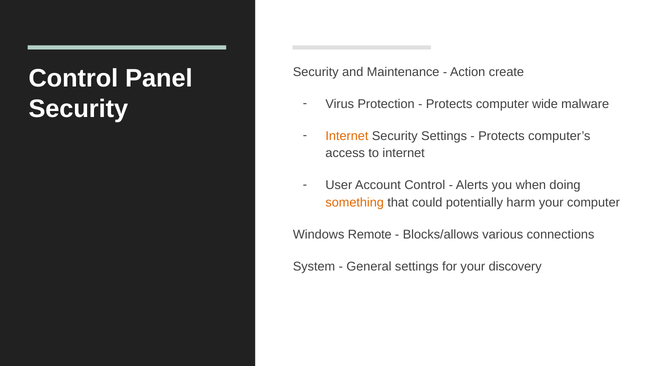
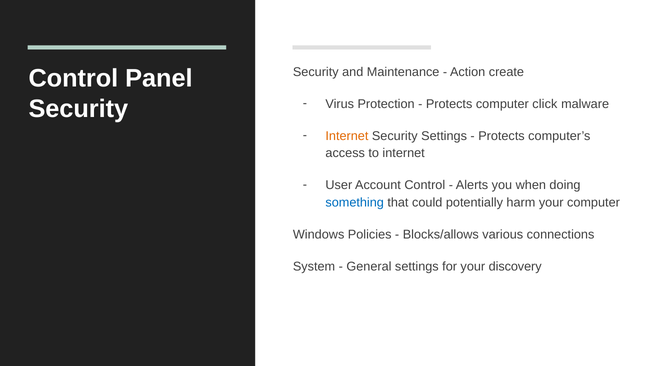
wide: wide -> click
something colour: orange -> blue
Remote: Remote -> Policies
